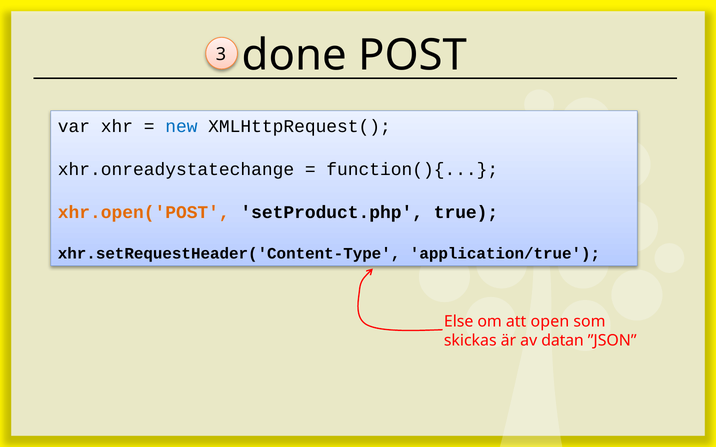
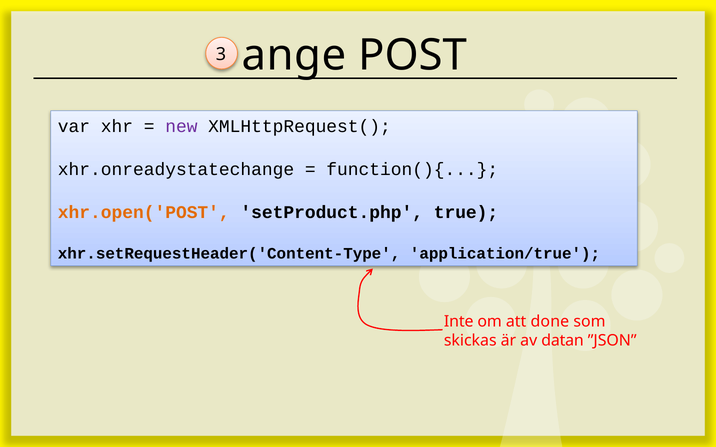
done: done -> ange
new colour: blue -> purple
Else: Else -> Inte
open: open -> done
